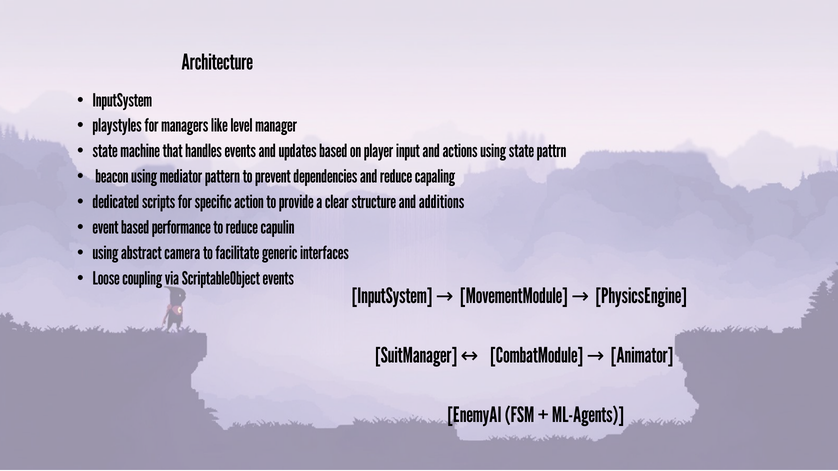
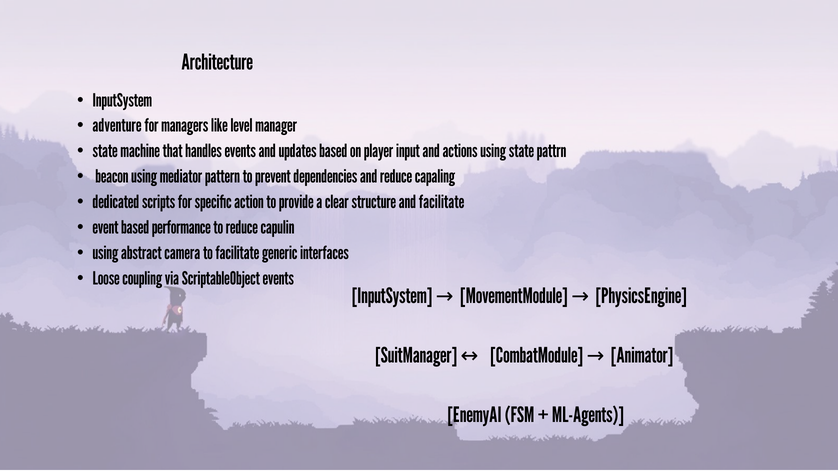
playstyles: playstyles -> adventure
and additions: additions -> facilitate
